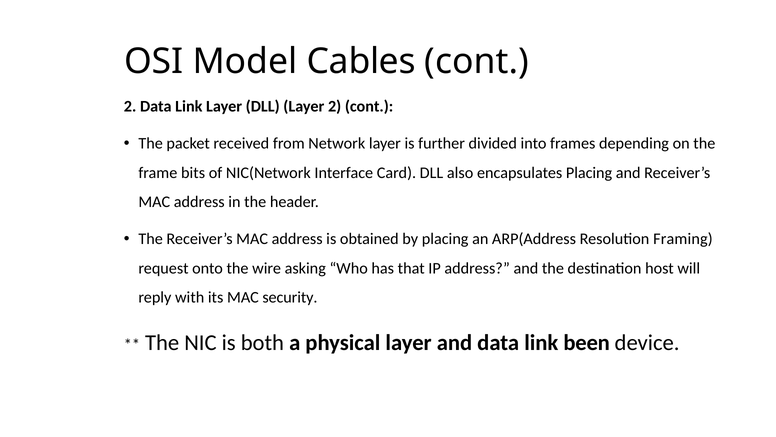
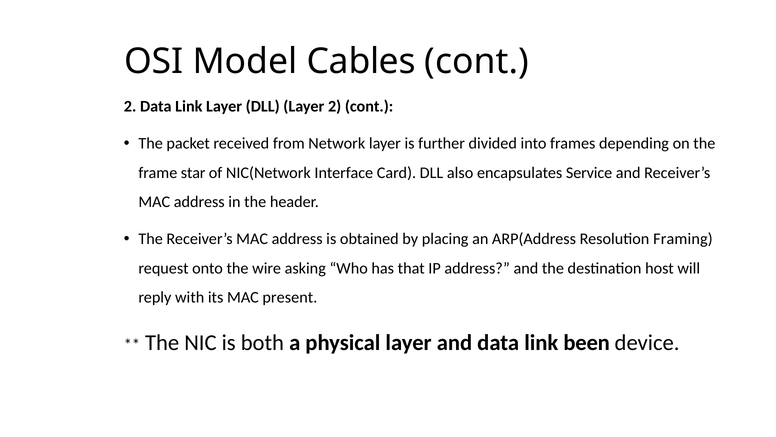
bits: bits -> star
encapsulates Placing: Placing -> Service
security: security -> present
